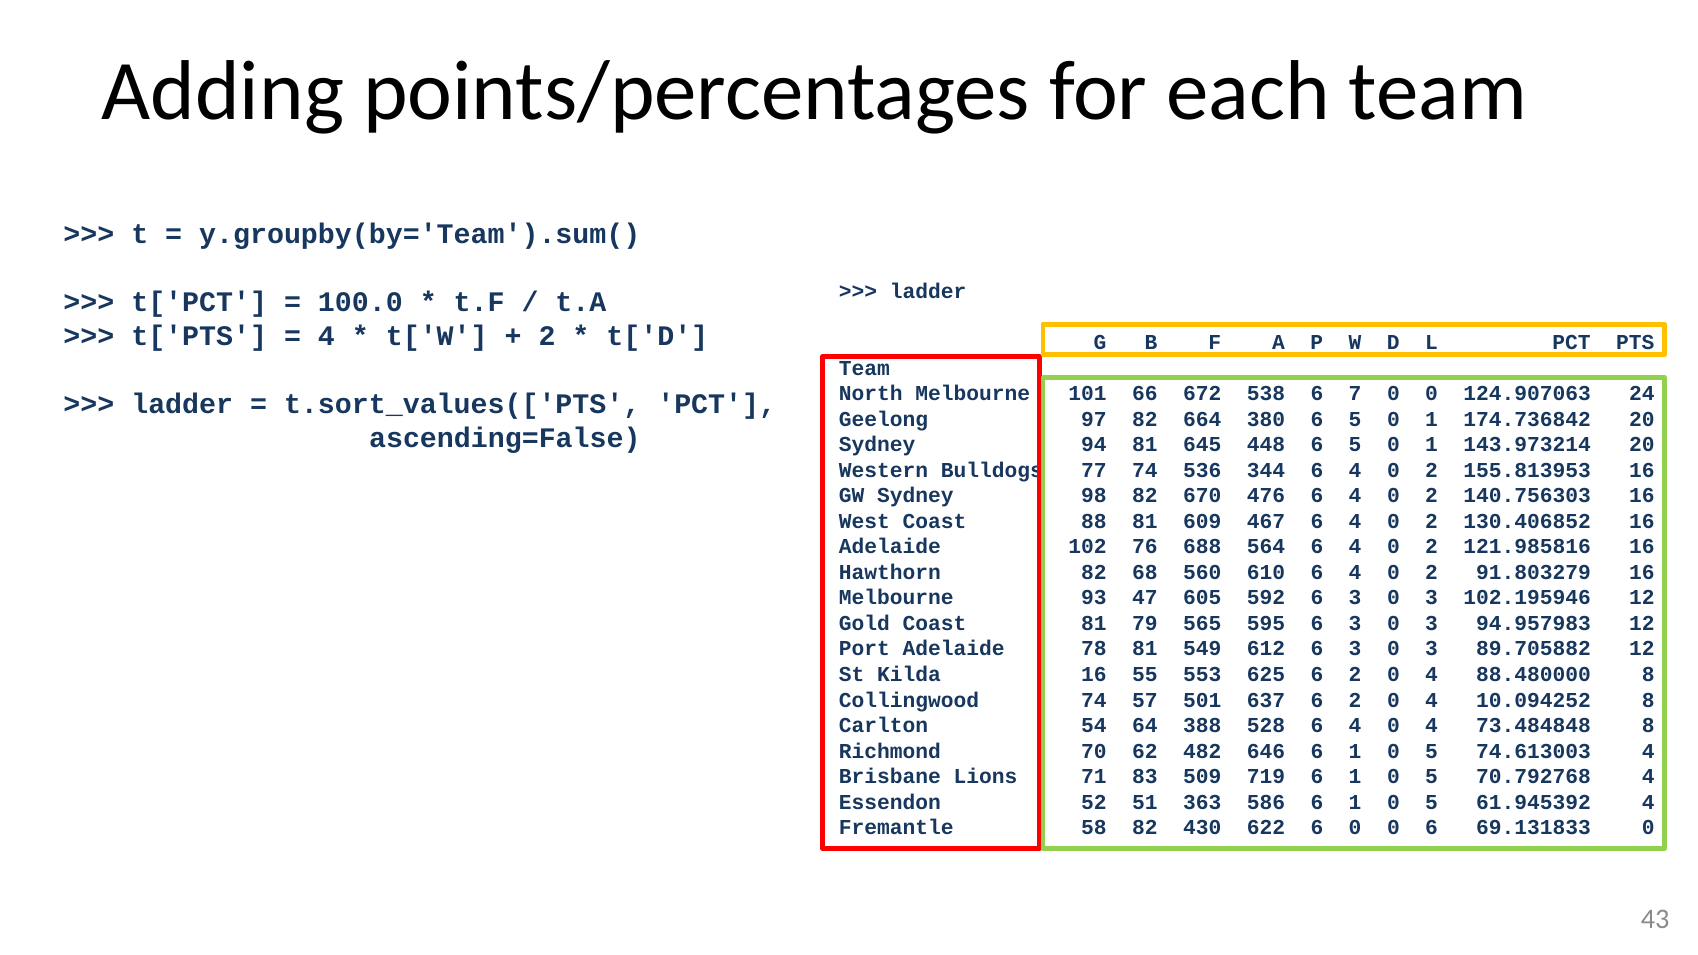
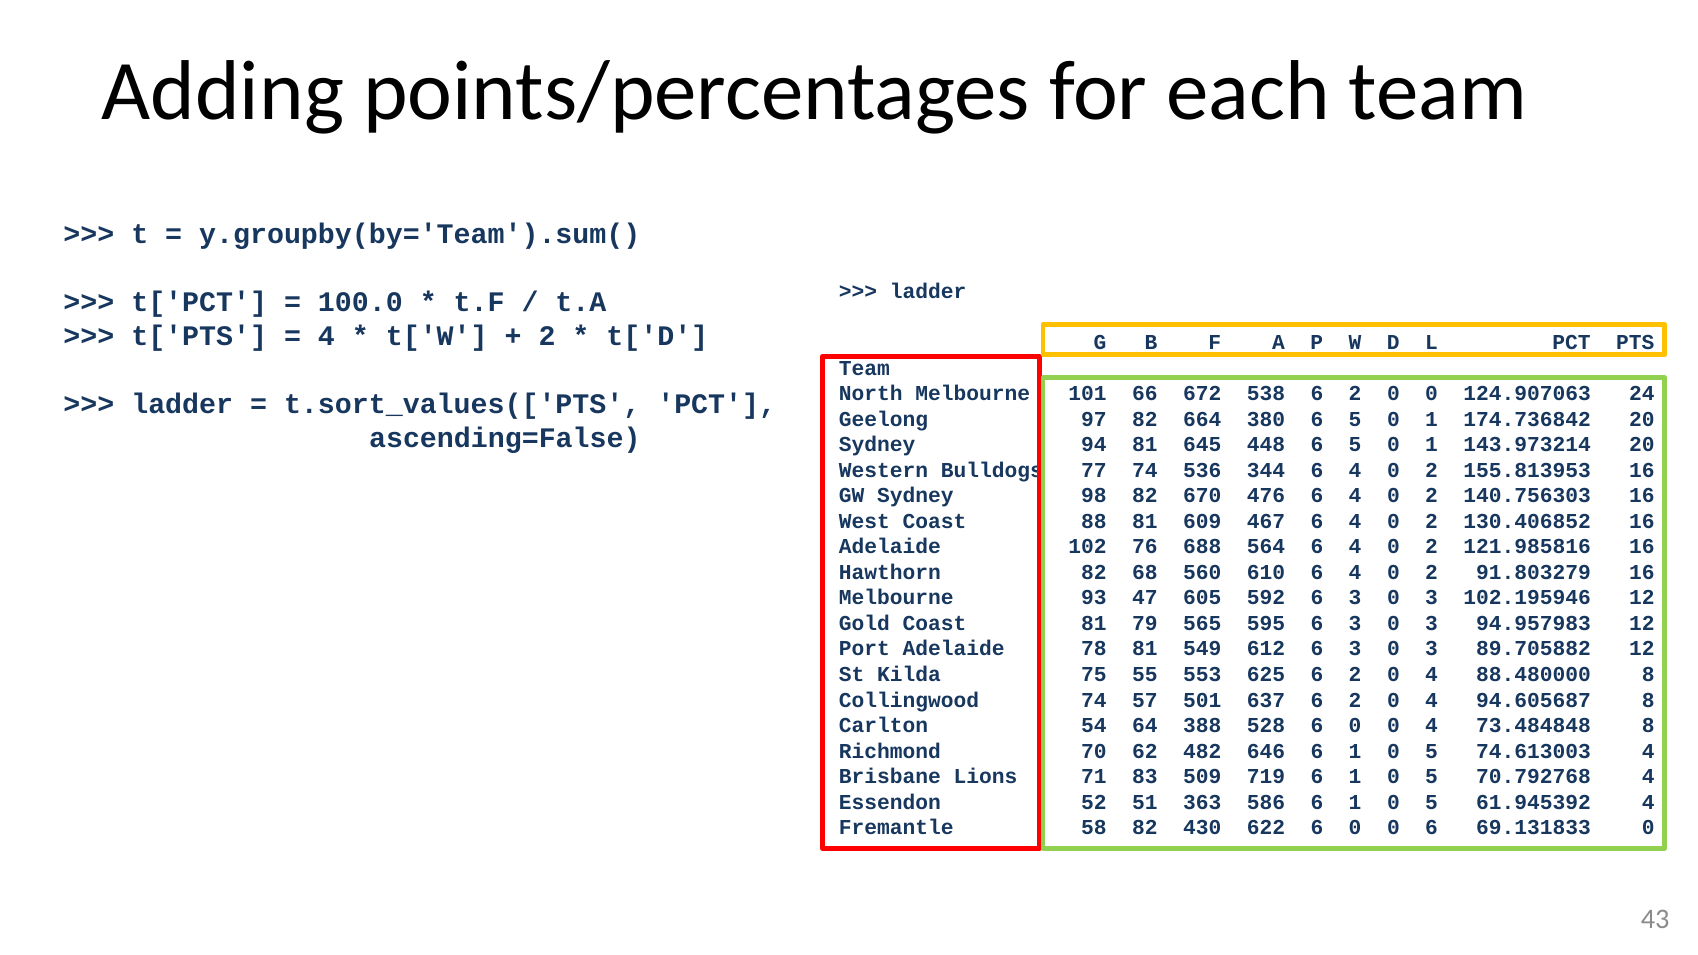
538 6 7: 7 -> 2
Kilda 16: 16 -> 75
10.094252: 10.094252 -> 94.605687
528 6 4: 4 -> 0
